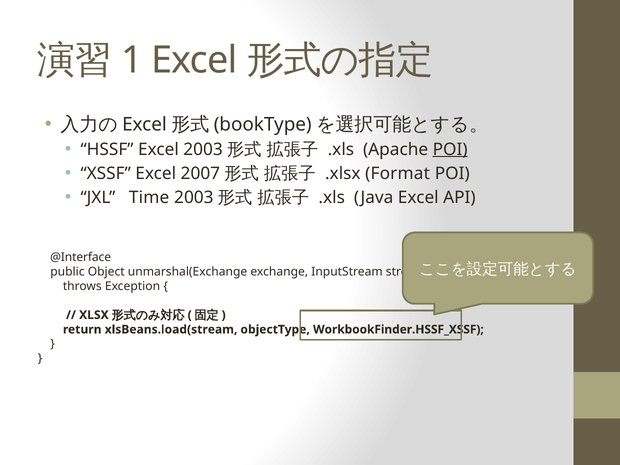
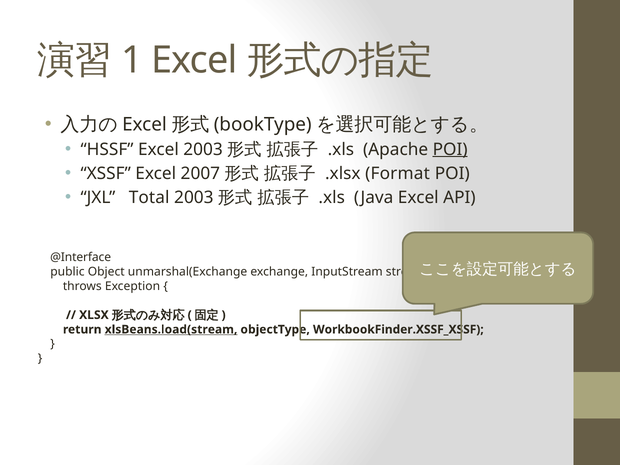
Time: Time -> Total
xlsBeans.load(stream underline: none -> present
WorkbookFinder.HSSF_XSSF: WorkbookFinder.HSSF_XSSF -> WorkbookFinder.XSSF_XSSF
